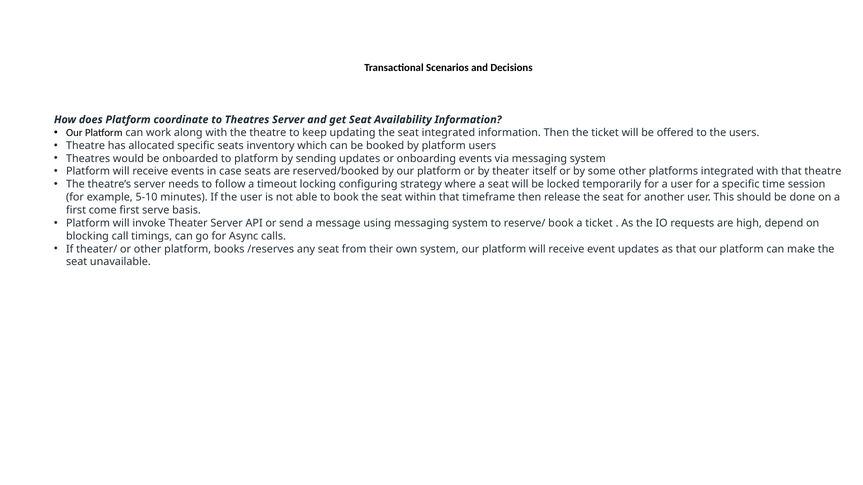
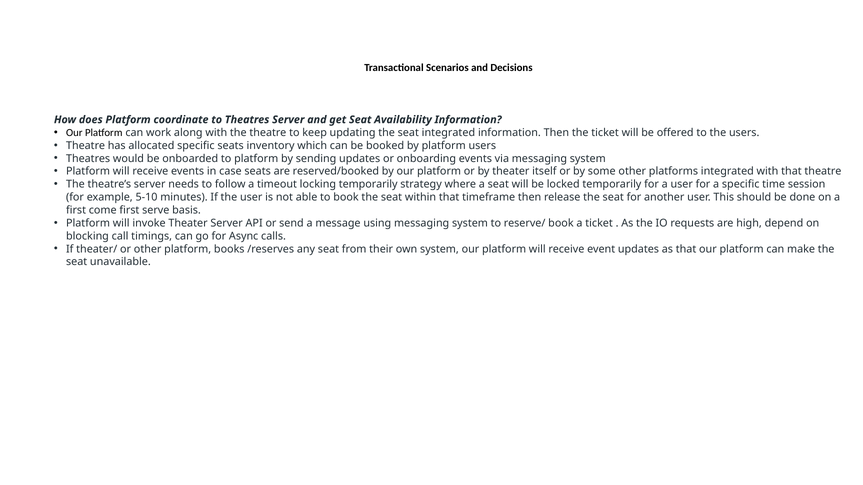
locking configuring: configuring -> temporarily
